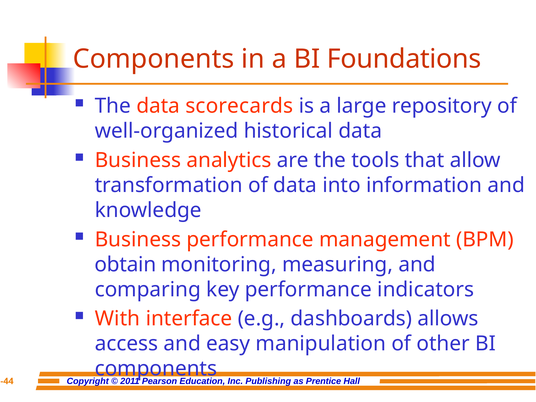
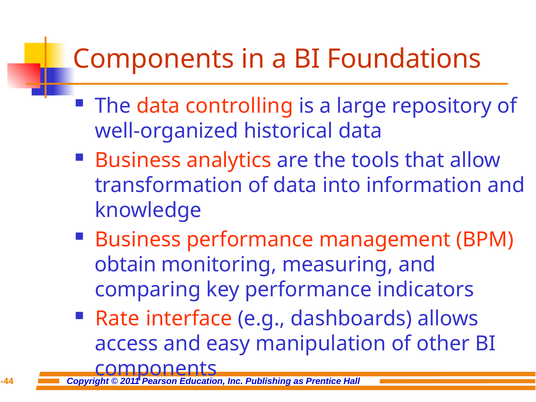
scorecards: scorecards -> controlling
With: With -> Rate
